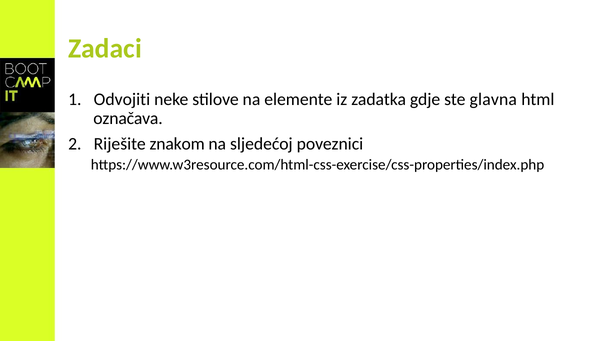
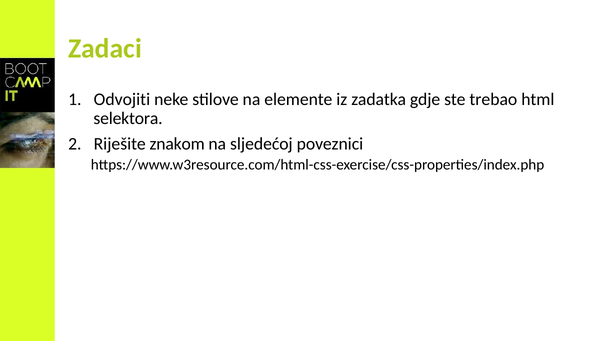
glavna: glavna -> trebao
označava: označava -> selektora
